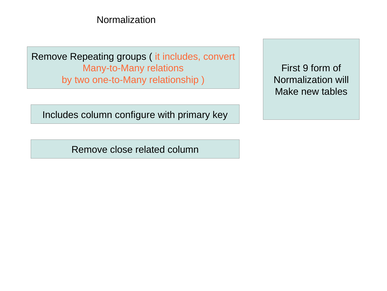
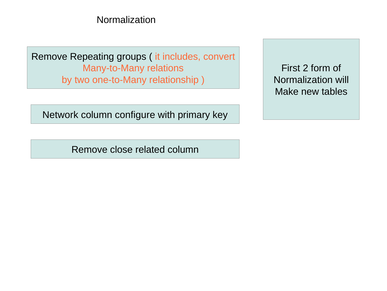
9: 9 -> 2
Includes at (60, 115): Includes -> Network
